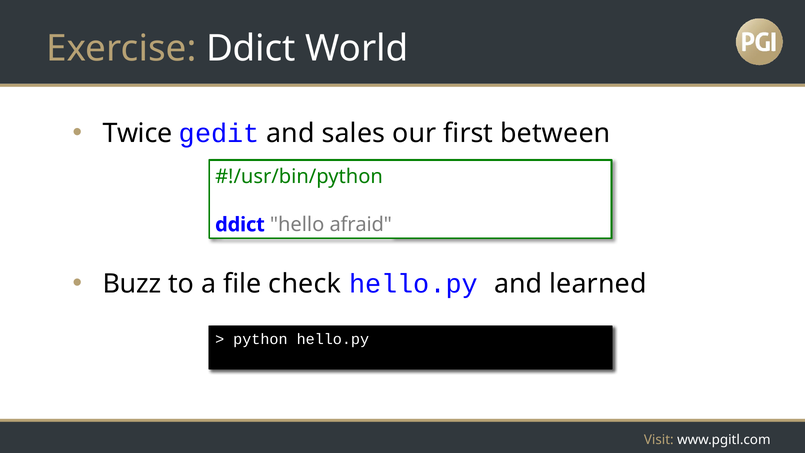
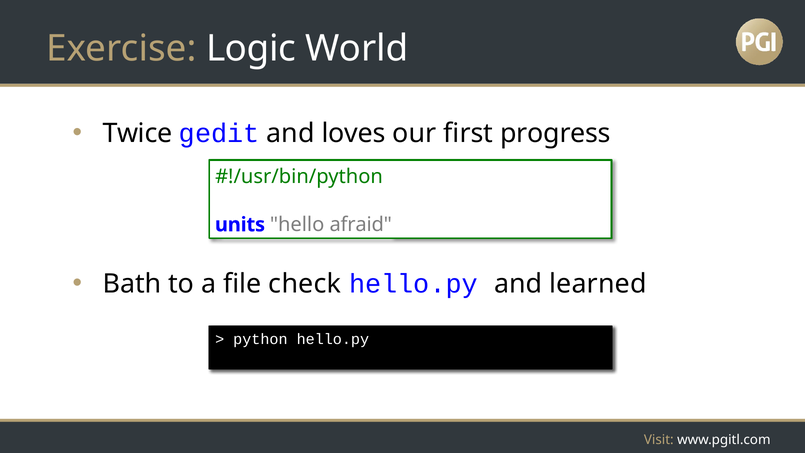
Exercise Ddict: Ddict -> Logic
sales: sales -> loves
between: between -> progress
ddict at (240, 225): ddict -> units
Buzz: Buzz -> Bath
